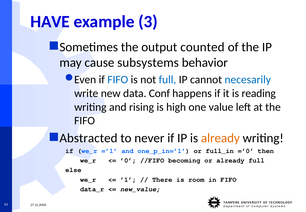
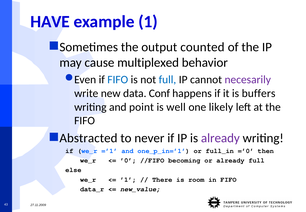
3: 3 -> 1
subsystems: subsystems -> multiplexed
necesarily colour: blue -> purple
reading: reading -> buffers
rising: rising -> point
high: high -> well
value: value -> likely
already at (220, 138) colour: orange -> purple
